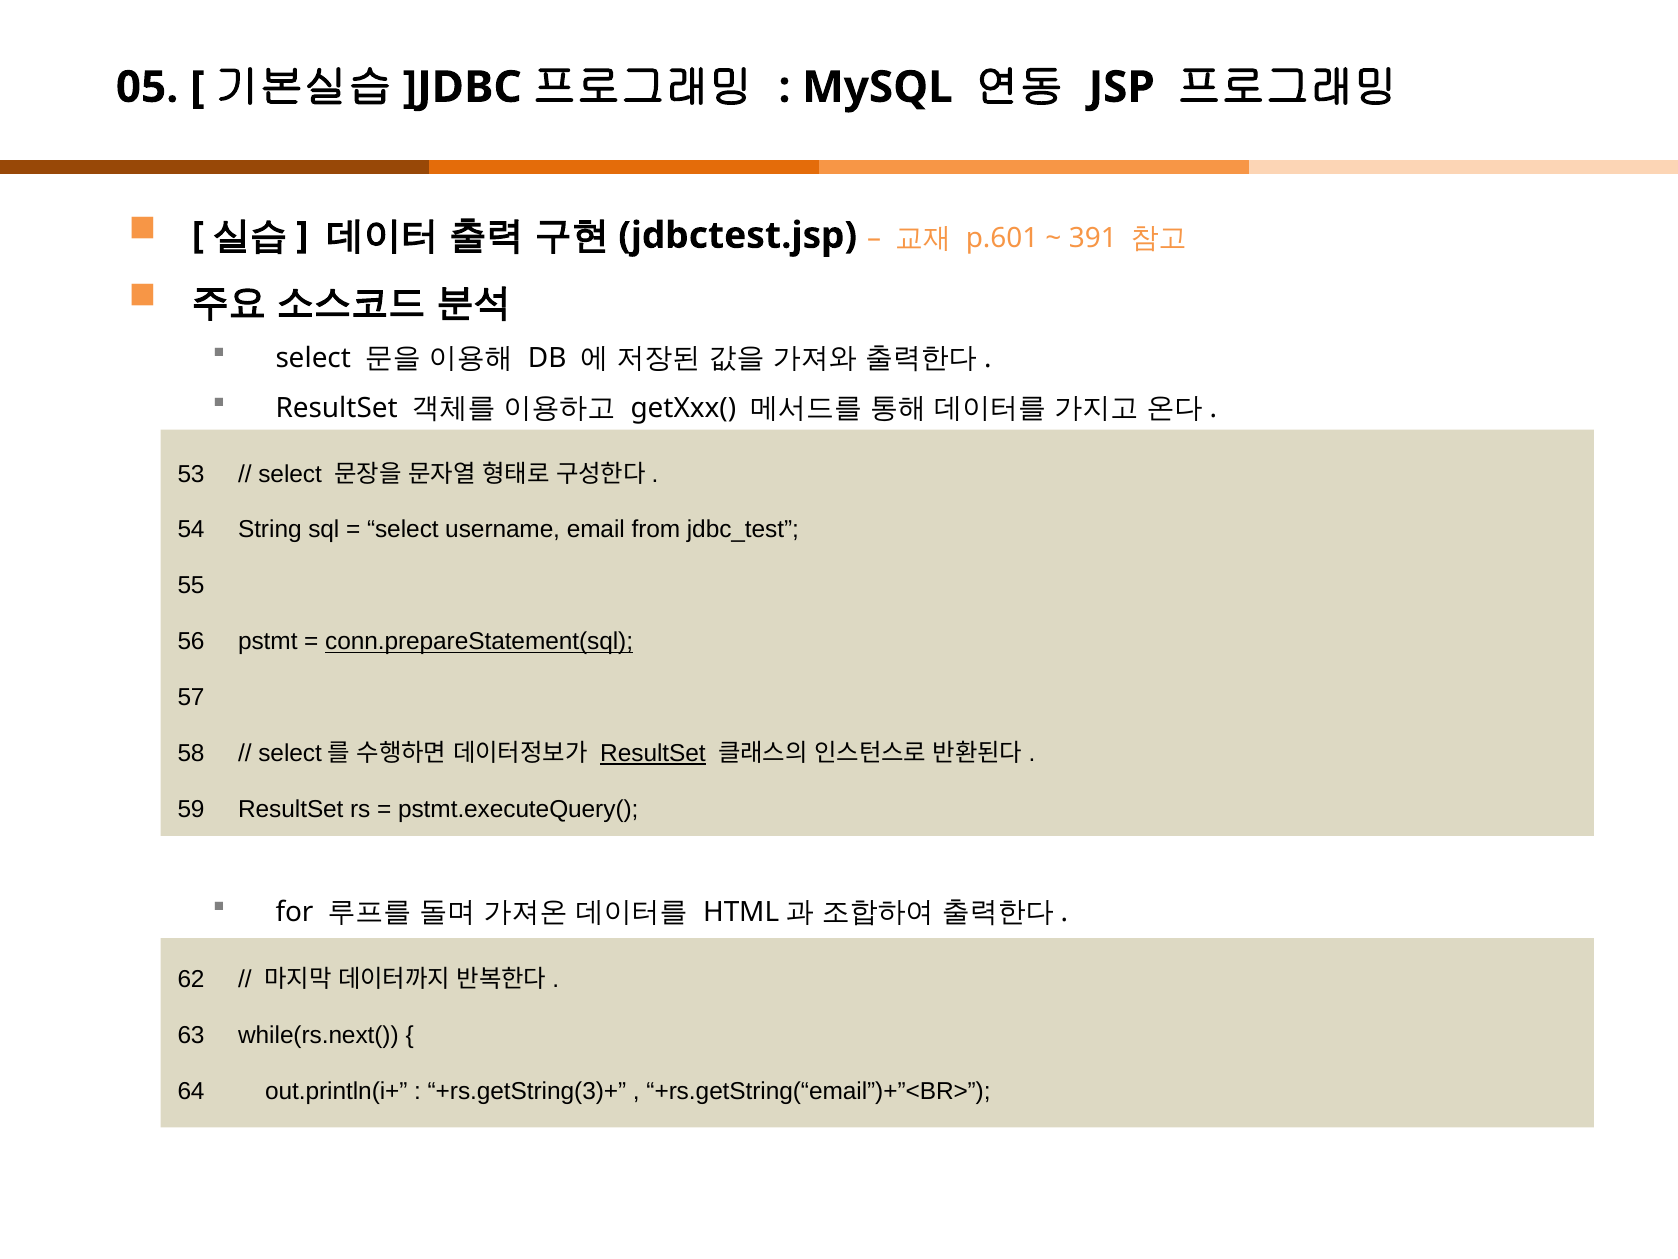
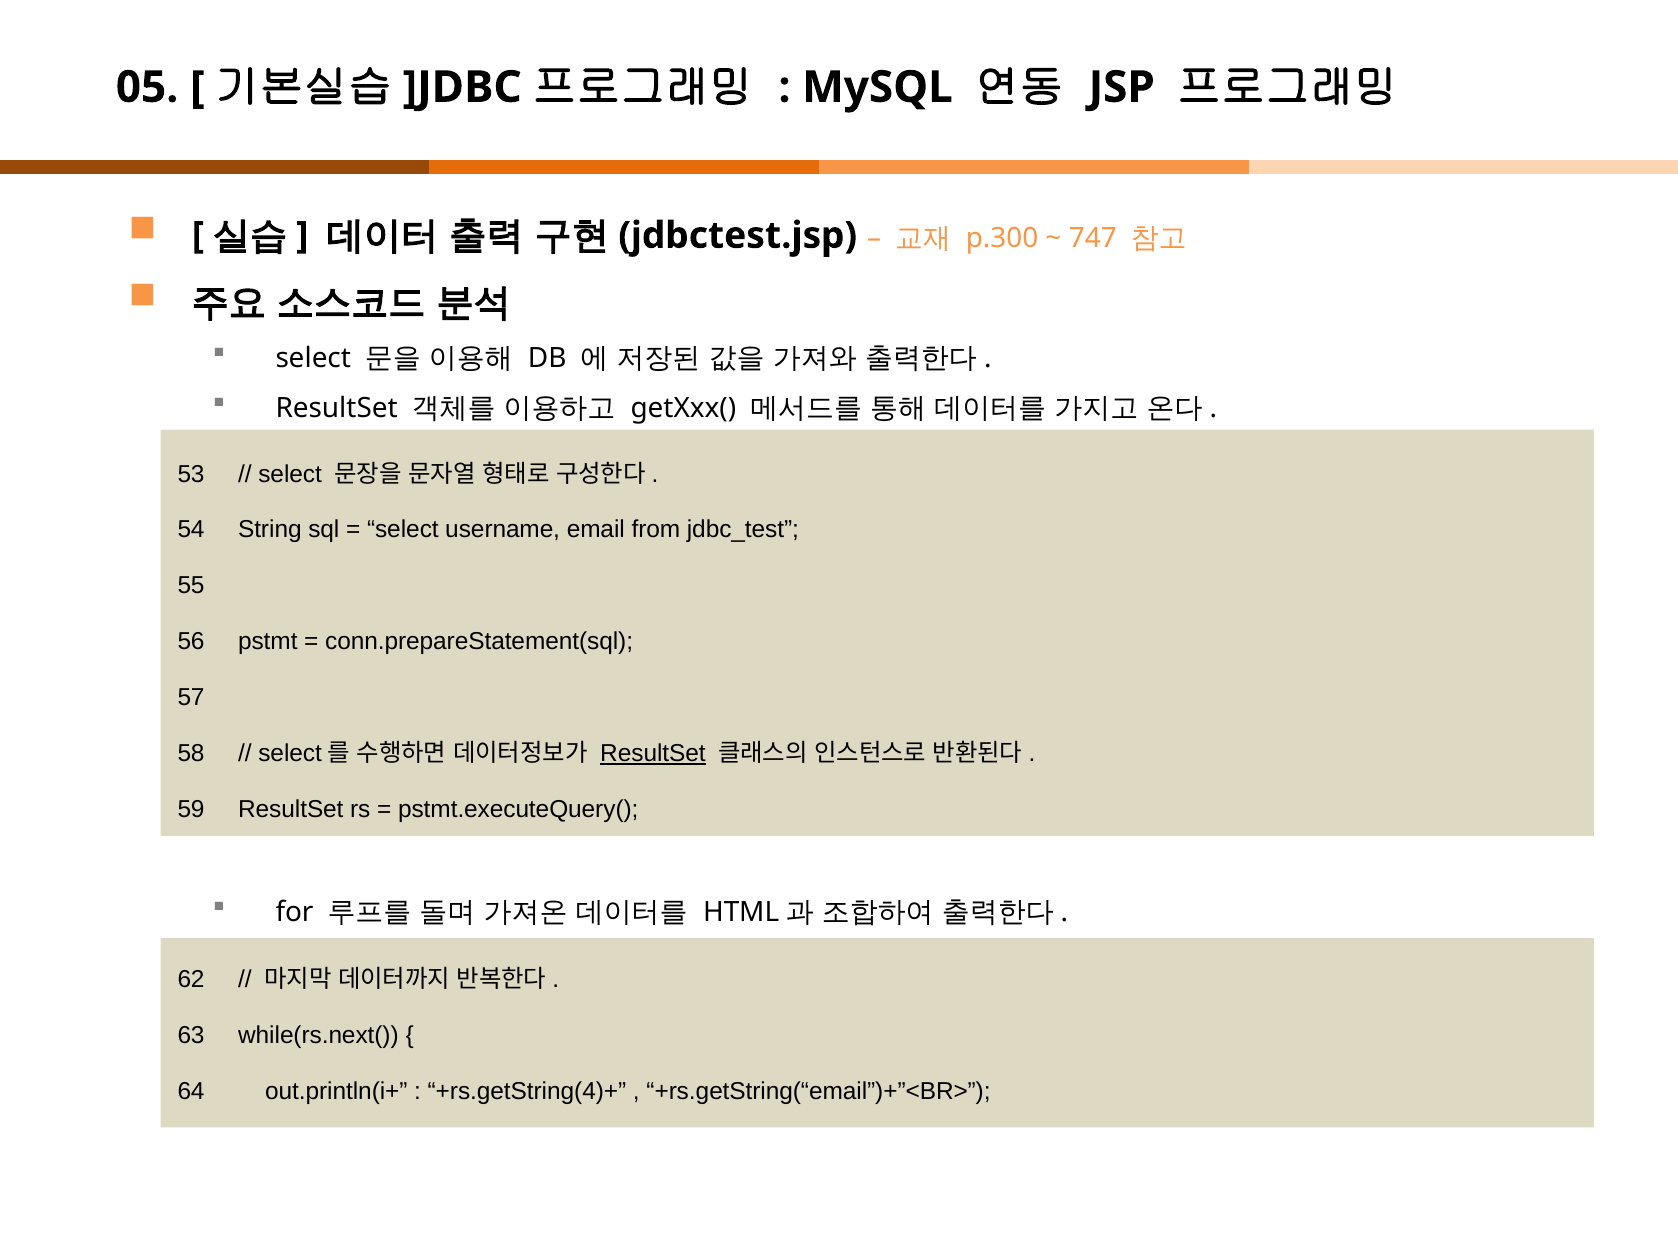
p.601: p.601 -> p.300
391: 391 -> 747
conn.prepareStatement(sql underline: present -> none
+rs.getString(3)+: +rs.getString(3)+ -> +rs.getString(4)+
